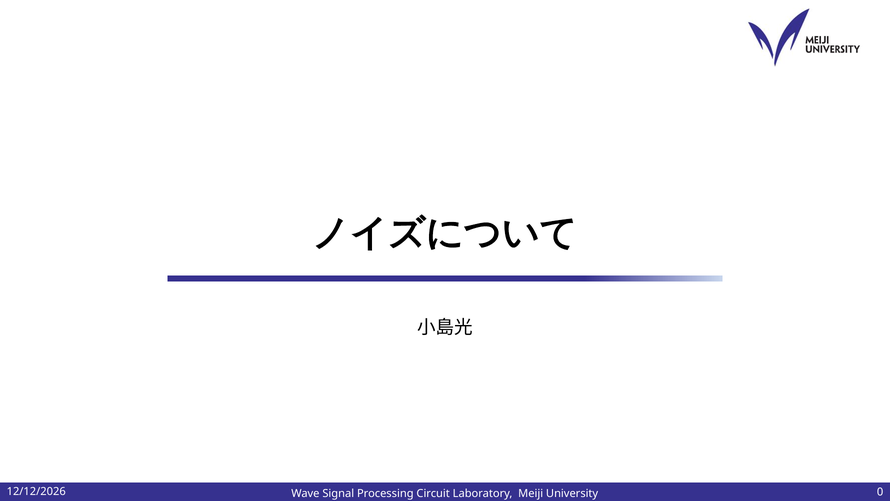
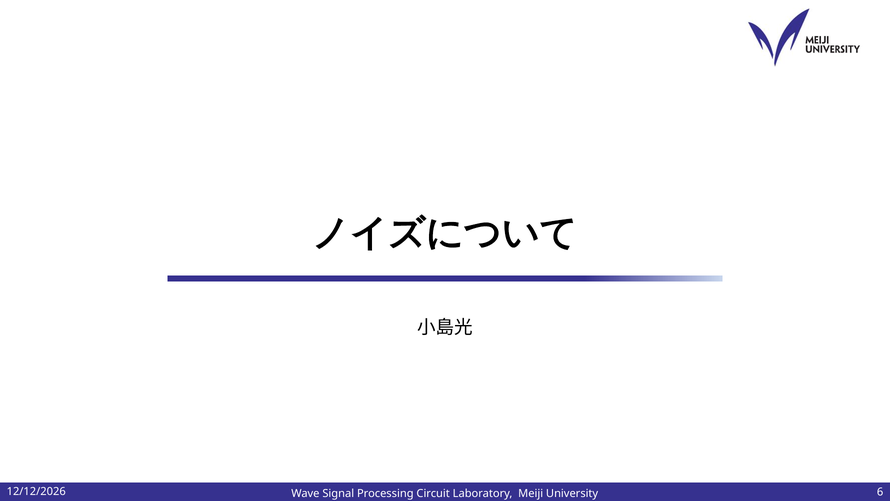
0: 0 -> 6
